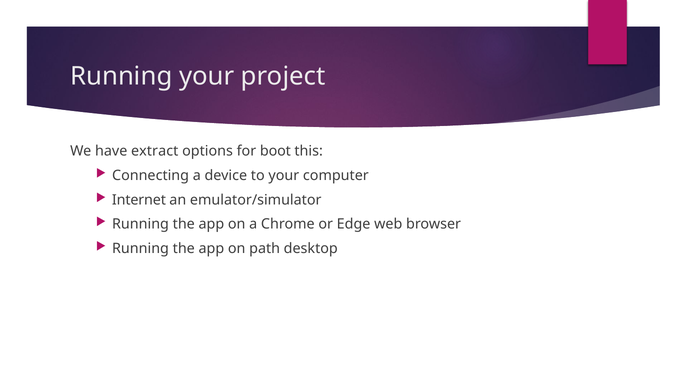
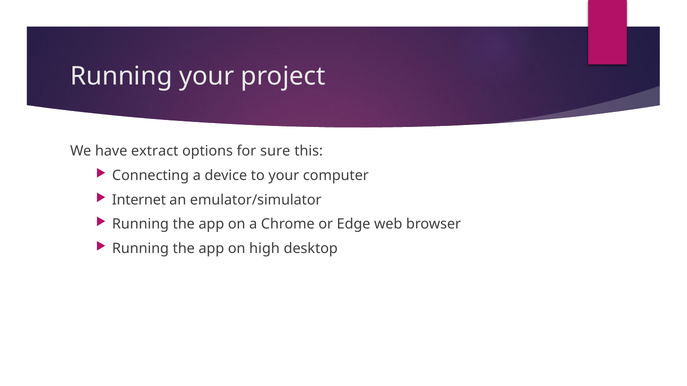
boot: boot -> sure
path: path -> high
